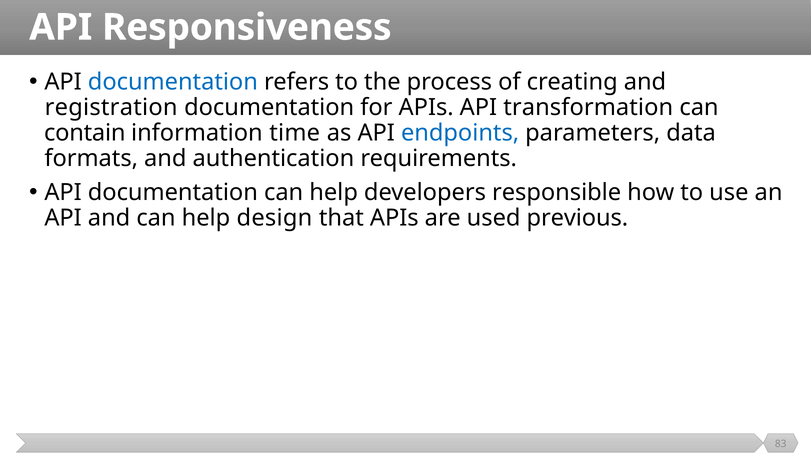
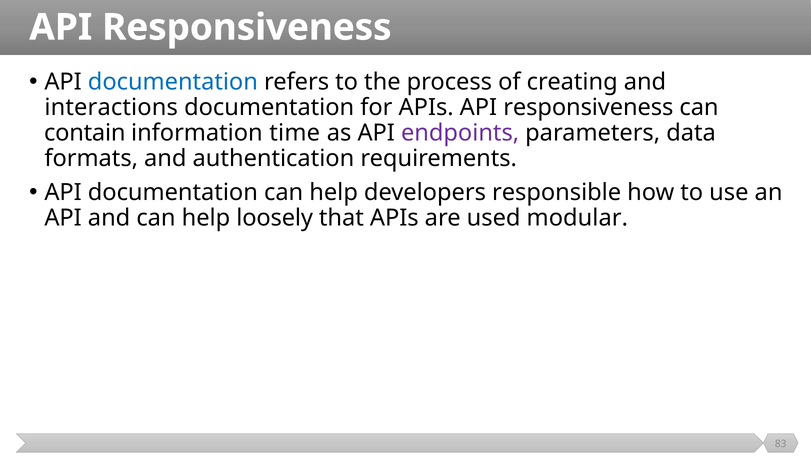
registration: registration -> interactions
APIs API transformation: transformation -> responsiveness
endpoints colour: blue -> purple
design: design -> loosely
previous: previous -> modular
